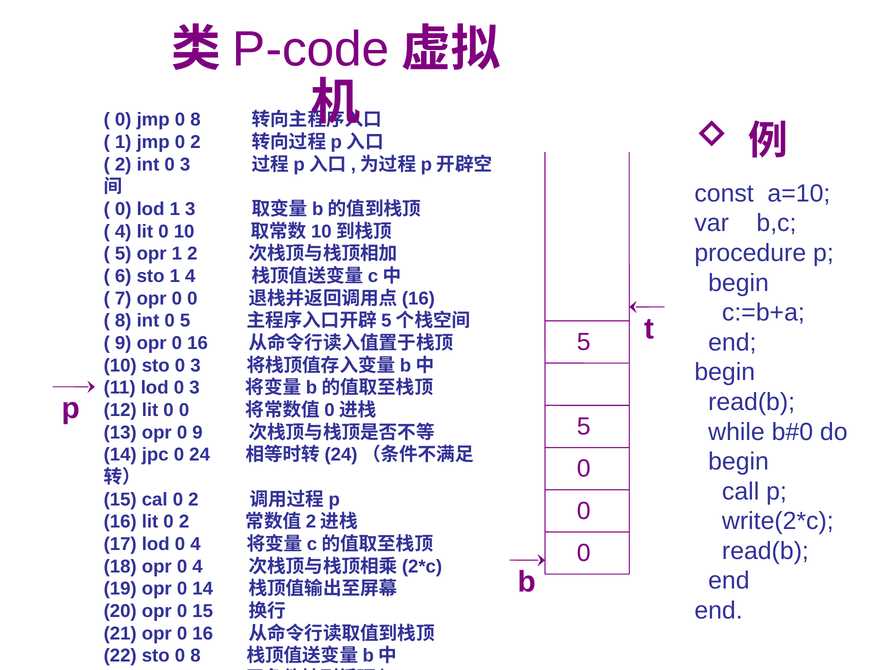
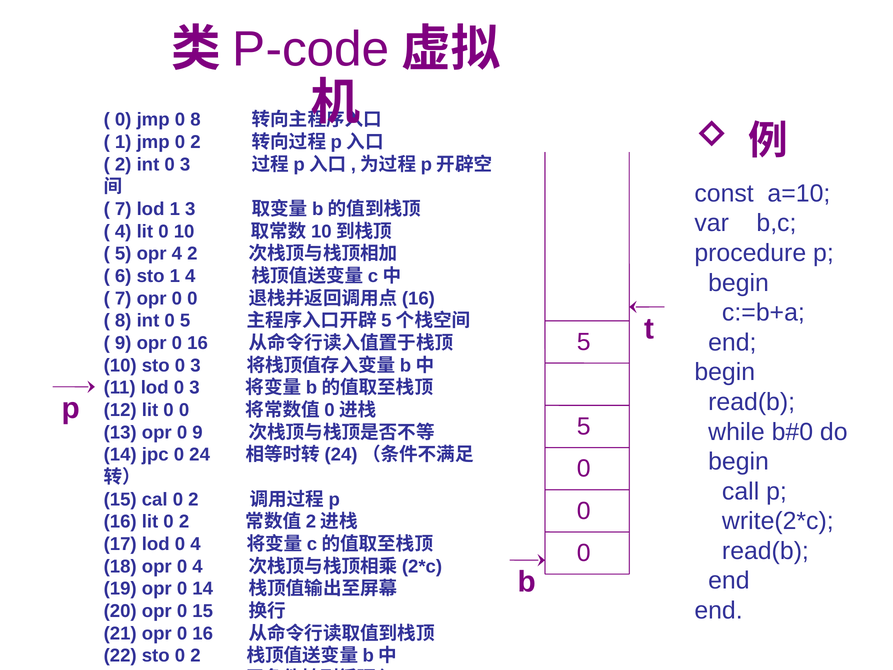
0 at (123, 209): 0 -> 7
opr 1: 1 -> 4
sto 0 8: 8 -> 2
